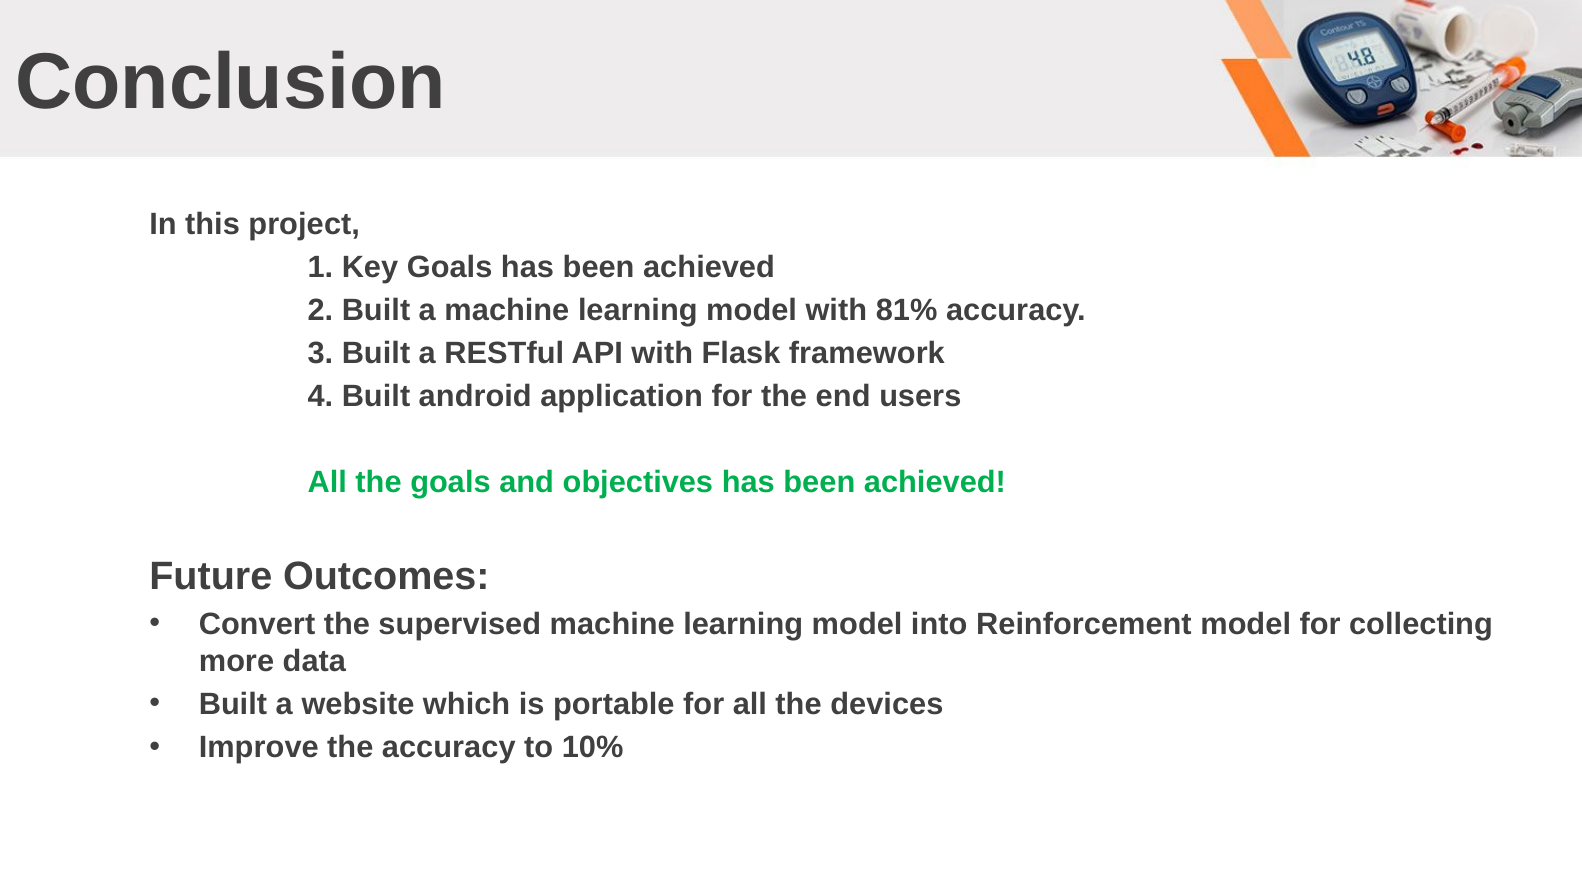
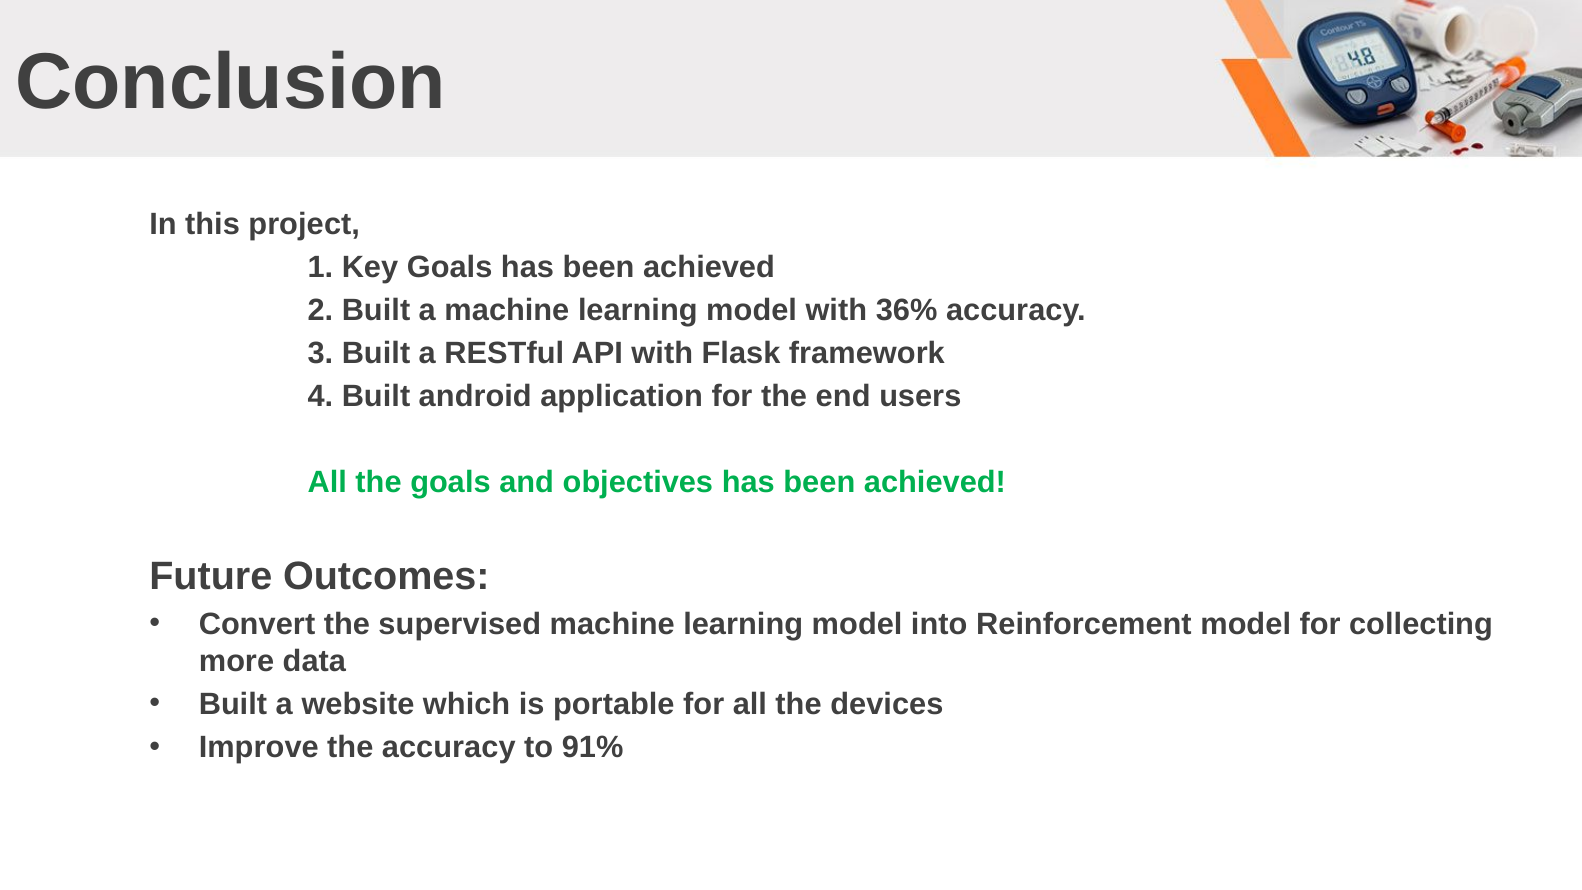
81%: 81% -> 36%
10%: 10% -> 91%
